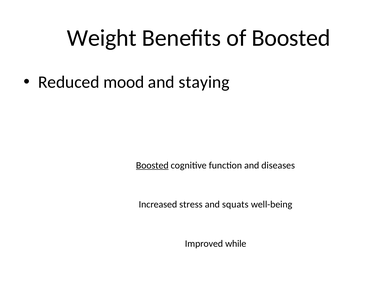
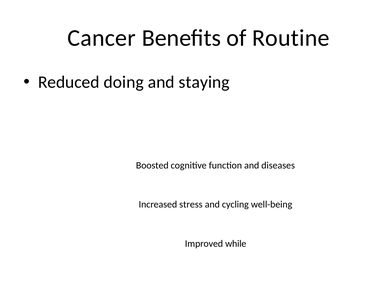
Weight: Weight -> Cancer
of Boosted: Boosted -> Routine
mood: mood -> doing
Boosted at (152, 165) underline: present -> none
squats: squats -> cycling
